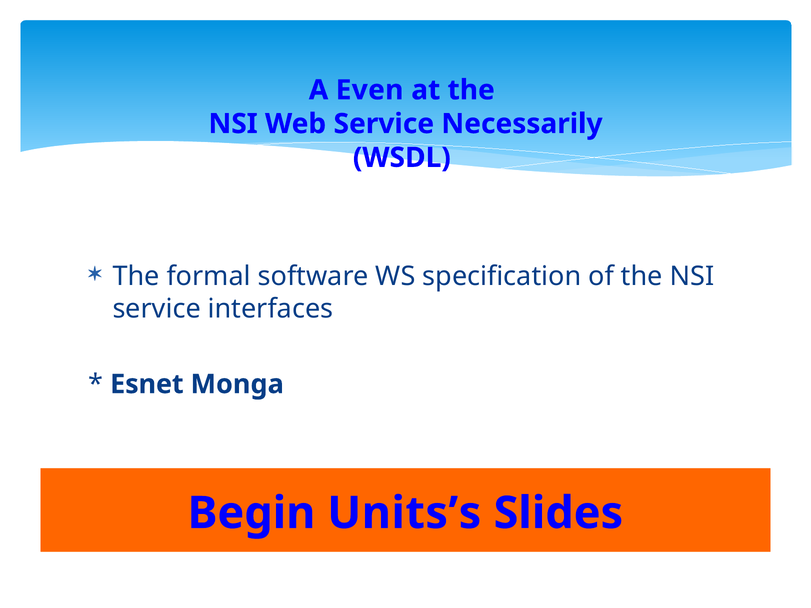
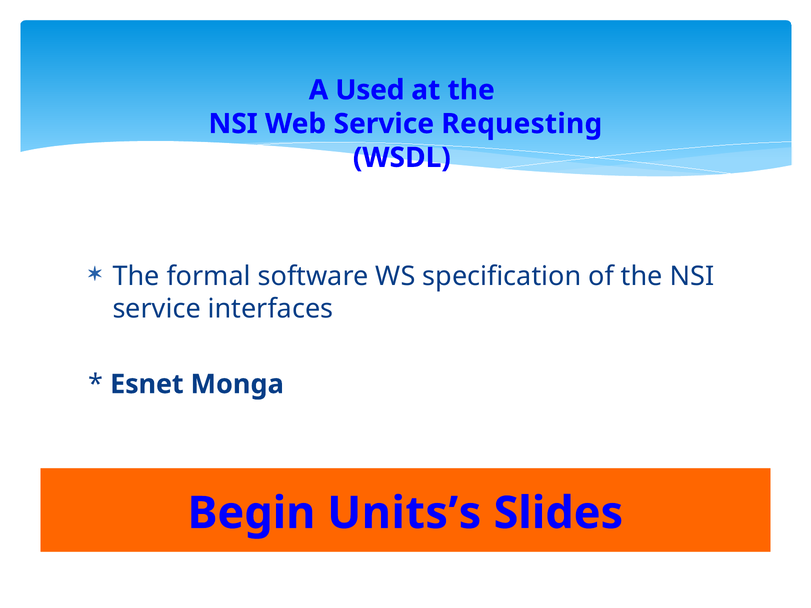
Even: Even -> Used
Necessarily: Necessarily -> Requesting
